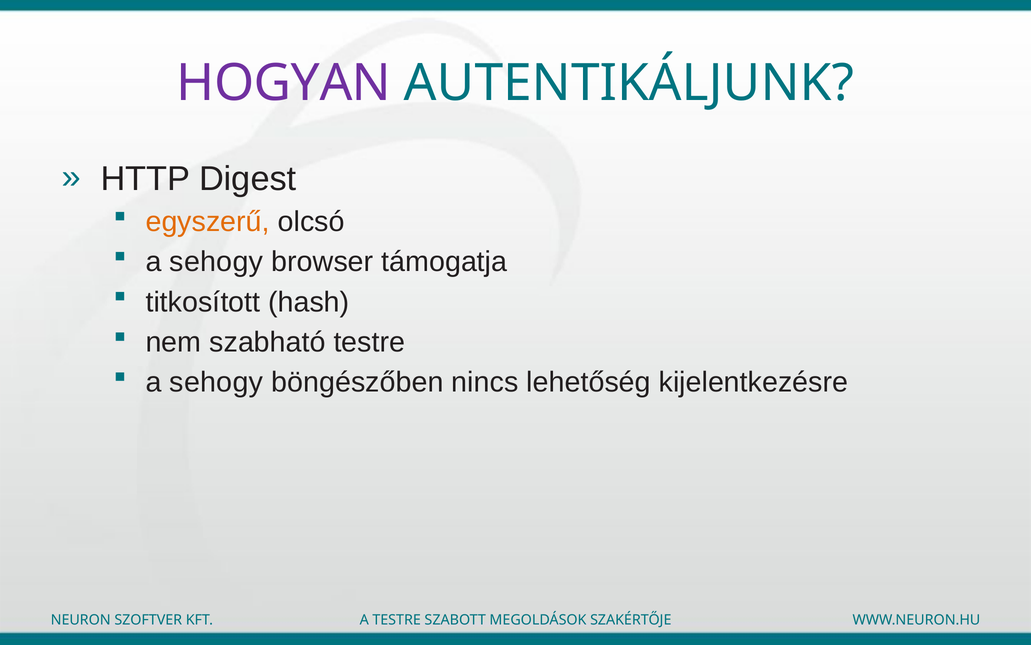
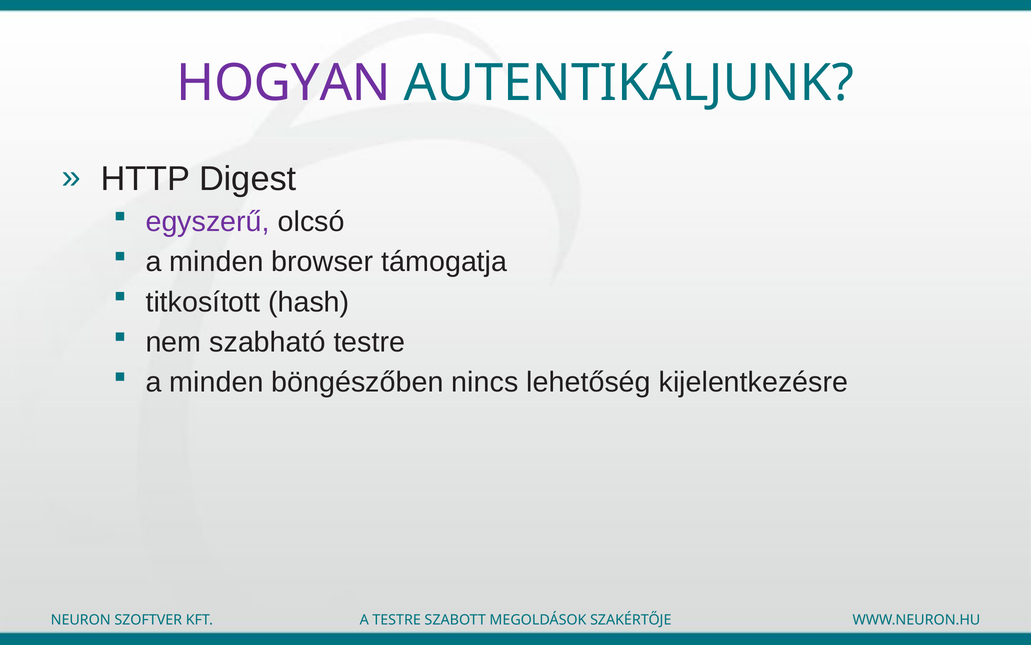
egyszerű colour: orange -> purple
sehogy at (216, 262): sehogy -> minden
sehogy at (216, 382): sehogy -> minden
